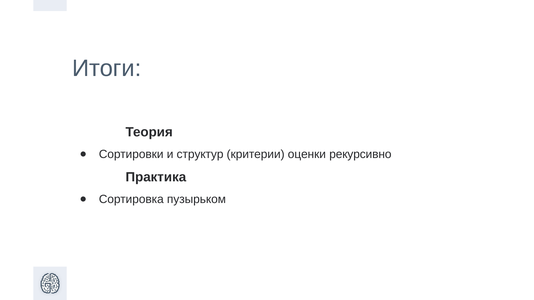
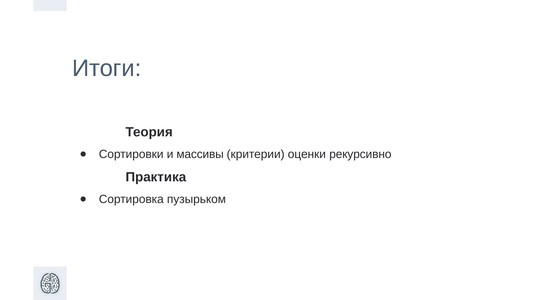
структур: структур -> массивы
